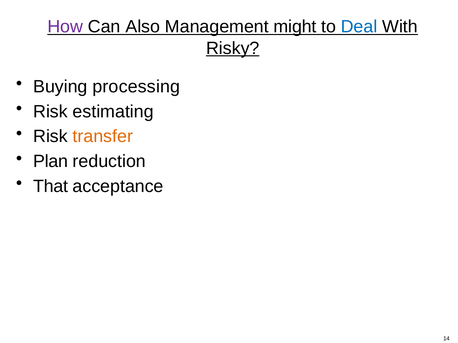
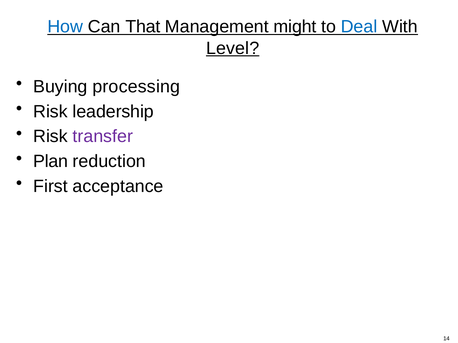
How colour: purple -> blue
Also: Also -> That
Risky: Risky -> Level
estimating: estimating -> leadership
transfer colour: orange -> purple
That: That -> First
